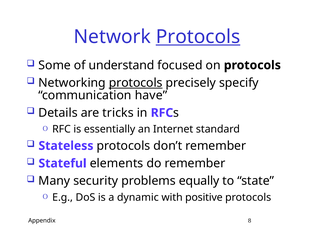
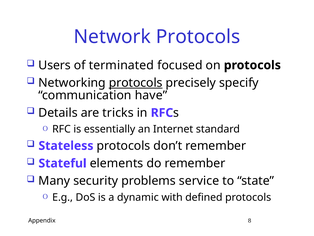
Protocols at (198, 37) underline: present -> none
Some: Some -> Users
understand: understand -> terminated
equally: equally -> service
positive: positive -> defined
